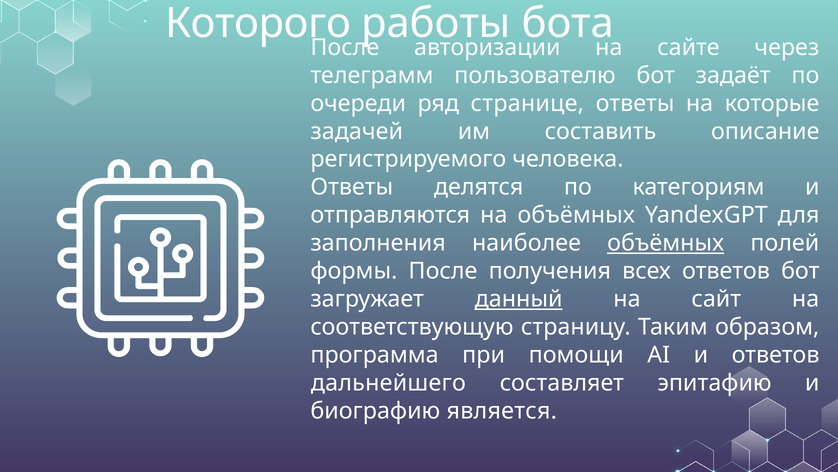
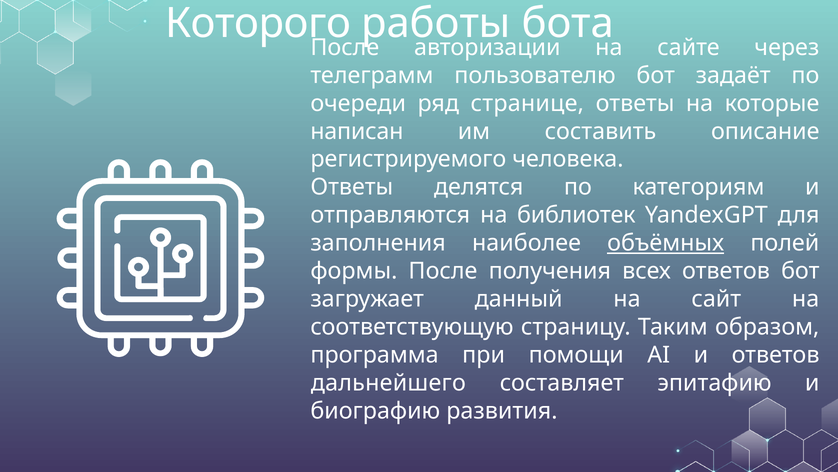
задачей: задачей -> написан
на объёмных: объёмных -> библиотек
данный underline: present -> none
является: является -> развития
